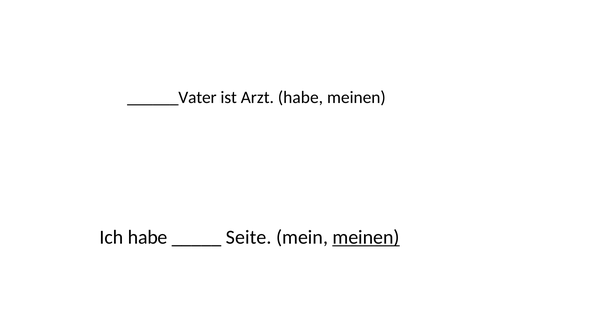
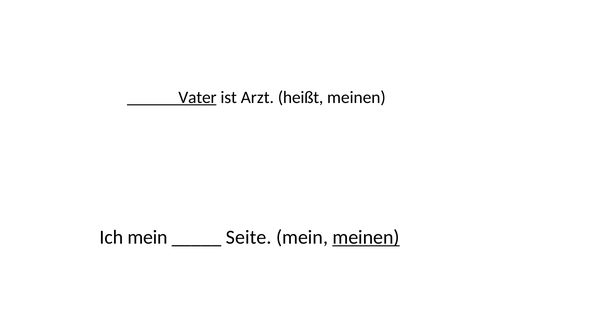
______Vater underline: none -> present
Arzt habe: habe -> heißt
Ich habe: habe -> mein
